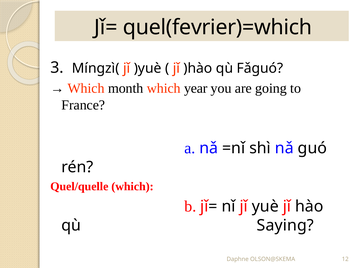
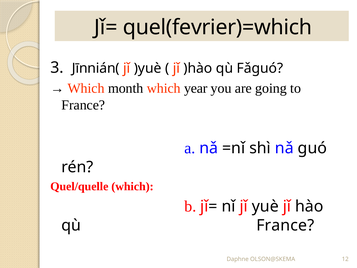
Míngzì(: Míngzì( -> Jīnnián(
qù Saying: Saying -> France
